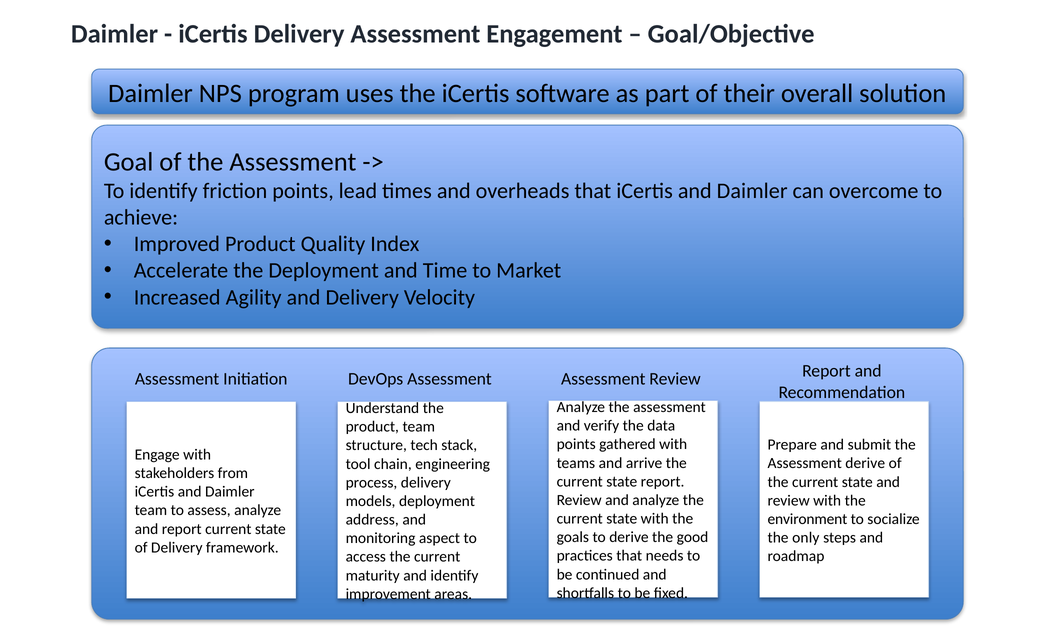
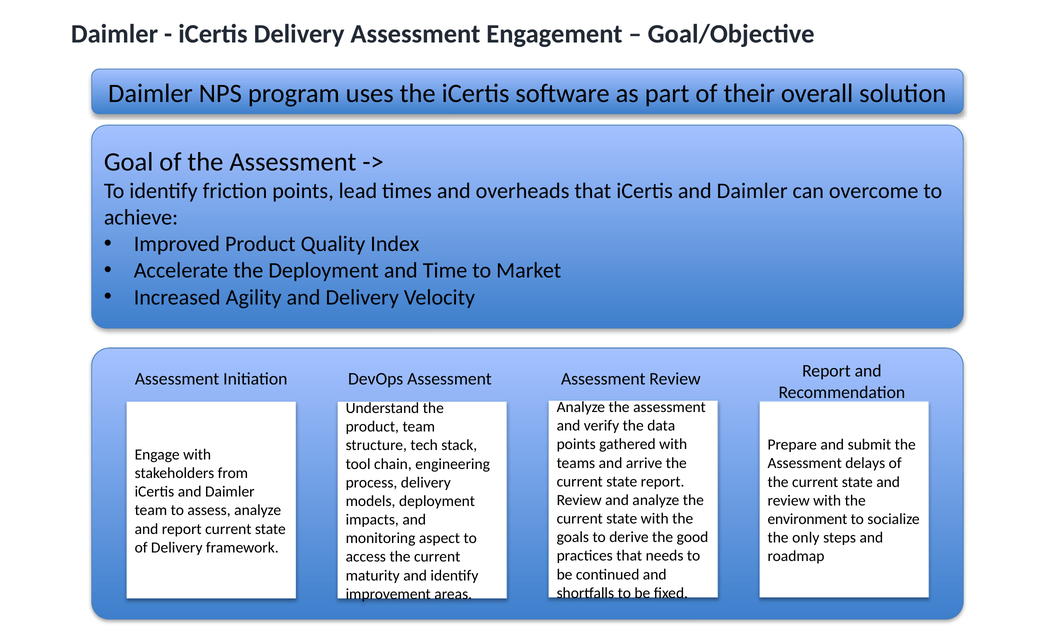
Assessment derive: derive -> delays
address: address -> impacts
